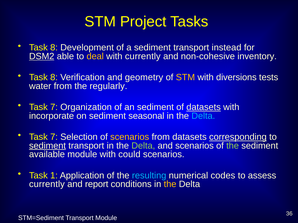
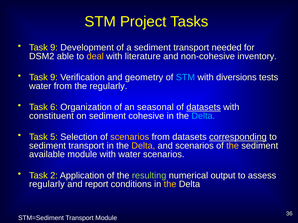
8 at (54, 48): 8 -> 9
instead: instead -> needed
DSM2 underline: present -> none
with currently: currently -> literature
8 at (54, 78): 8 -> 9
STM at (185, 78) colour: yellow -> light blue
7 at (54, 107): 7 -> 6
an sediment: sediment -> seasonal
incorporate: incorporate -> constituent
seasonal: seasonal -> cohesive
7 at (54, 137): 7 -> 5
sediment at (47, 146) underline: present -> none
Delta at (143, 146) colour: light green -> yellow
the at (233, 146) colour: light green -> yellow
with could: could -> water
1: 1 -> 2
resulting colour: light blue -> light green
codes: codes -> output
currently at (47, 185): currently -> regularly
